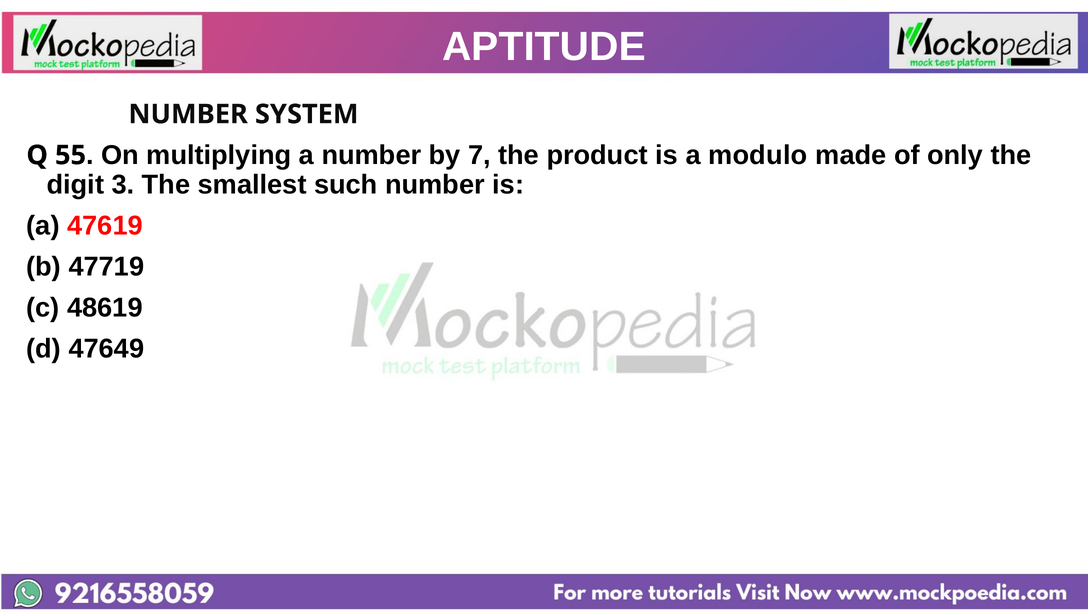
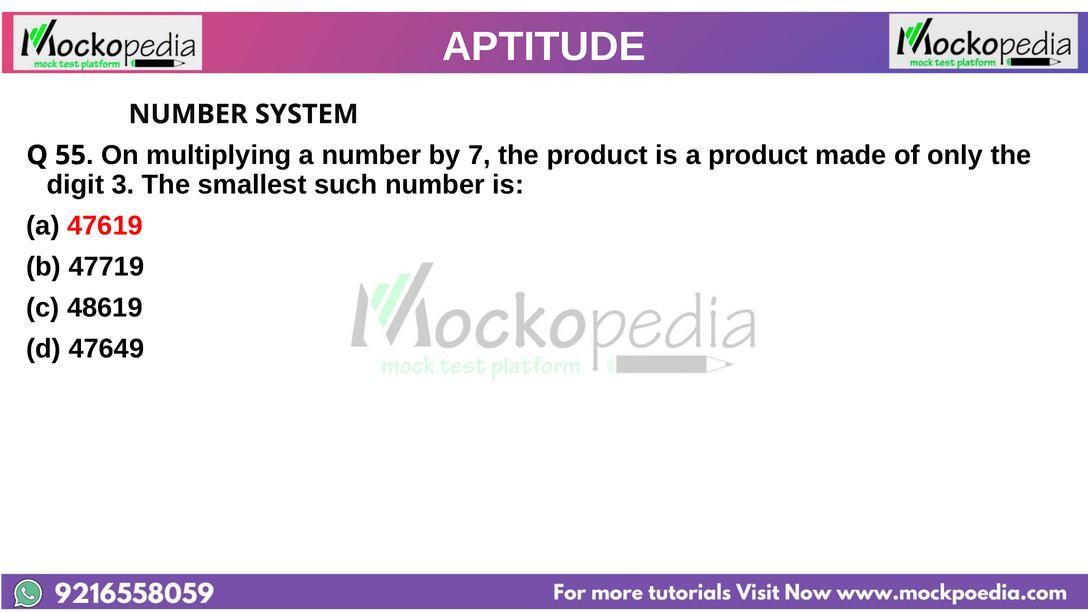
a modulo: modulo -> product
